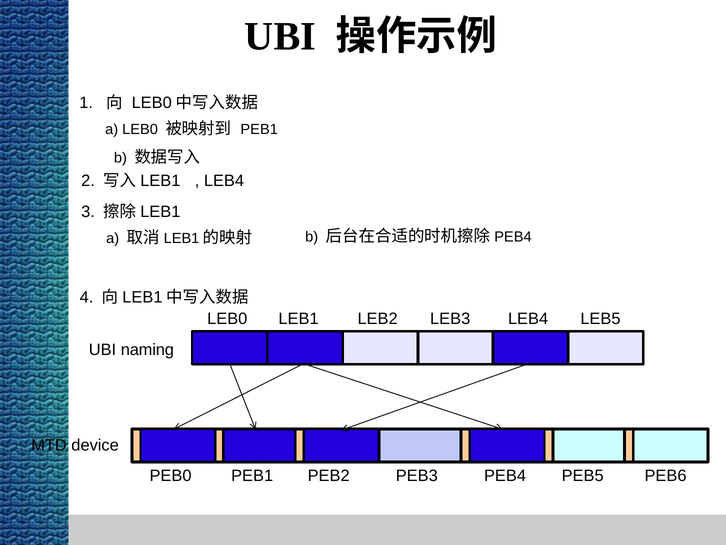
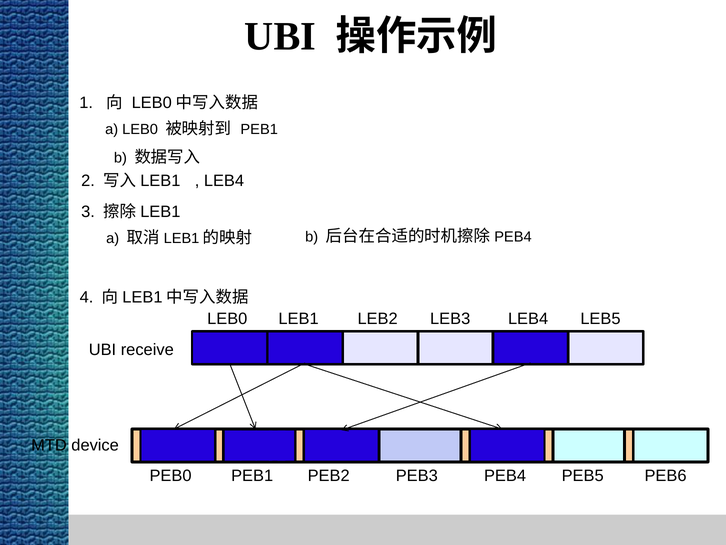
naming: naming -> receive
